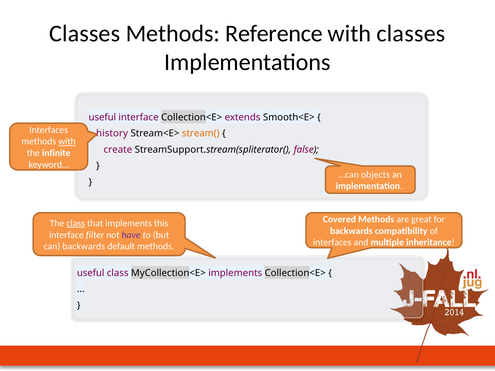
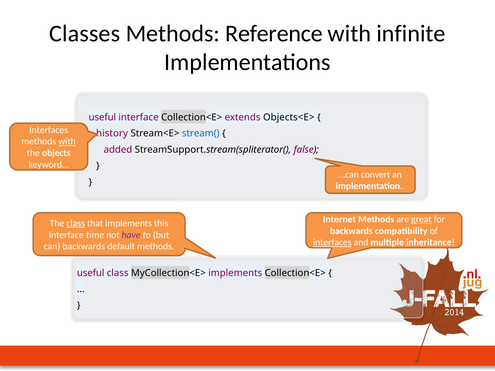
with classes: classes -> infinite
Smooth<E>: Smooth<E> -> Objects<E>
stream( colour: orange -> blue
create: create -> added
infinite: infinite -> objects
objects: objects -> convert
Covered: Covered -> Internet
great underline: none -> present
filter: filter -> time
interfaces at (332, 243) underline: none -> present
